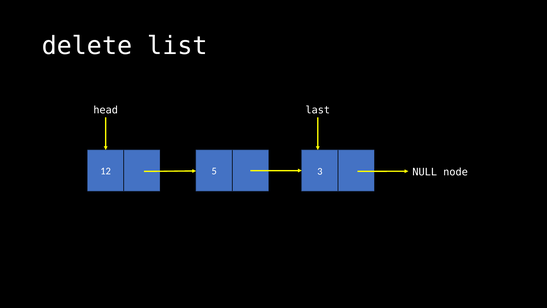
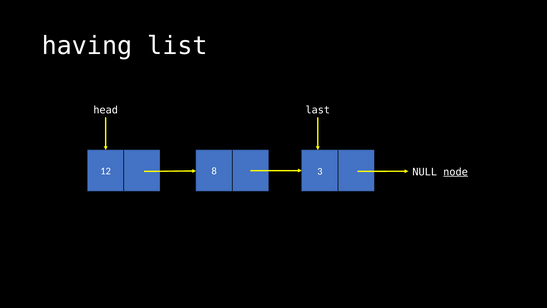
delete: delete -> having
5: 5 -> 8
node underline: none -> present
